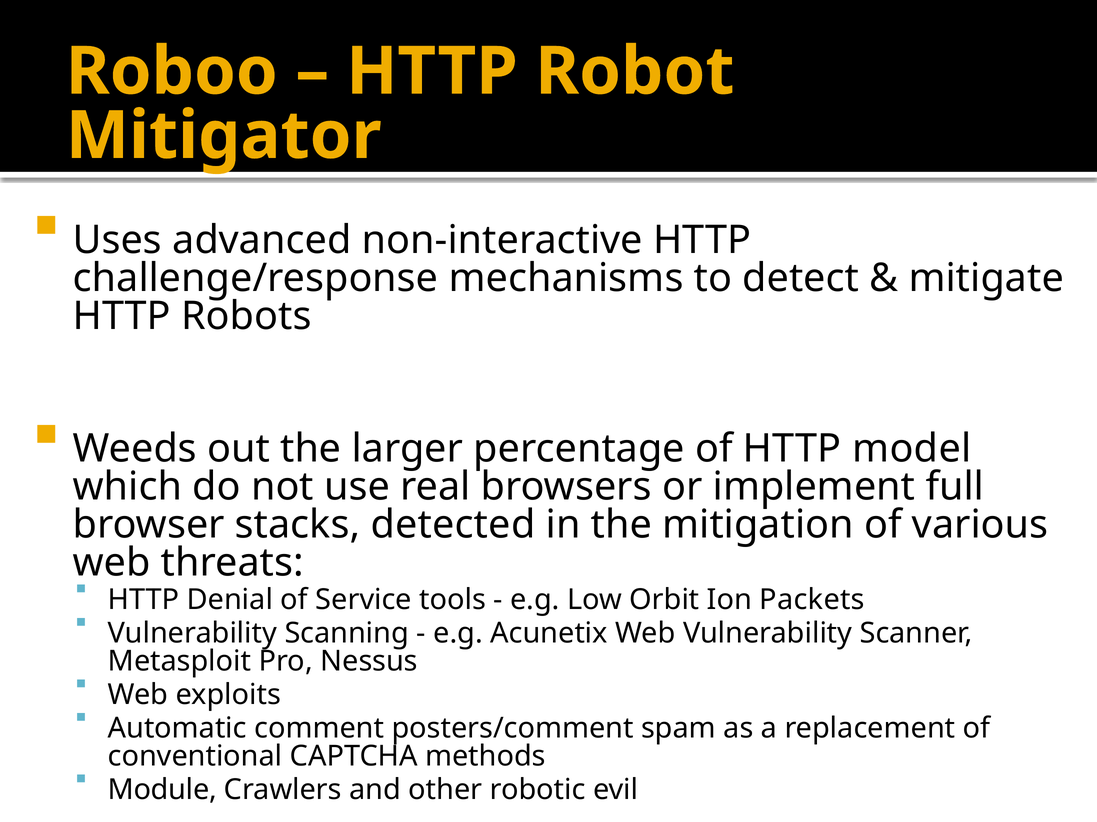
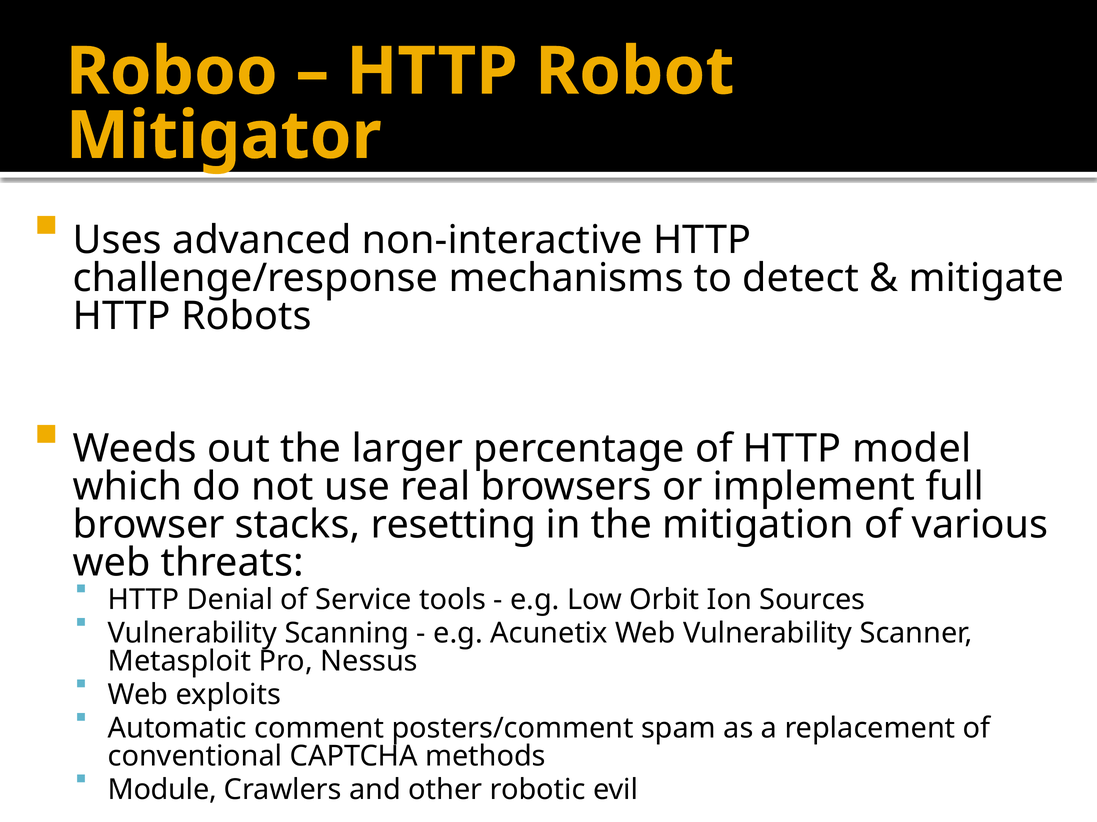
detected: detected -> resetting
Packets: Packets -> Sources
